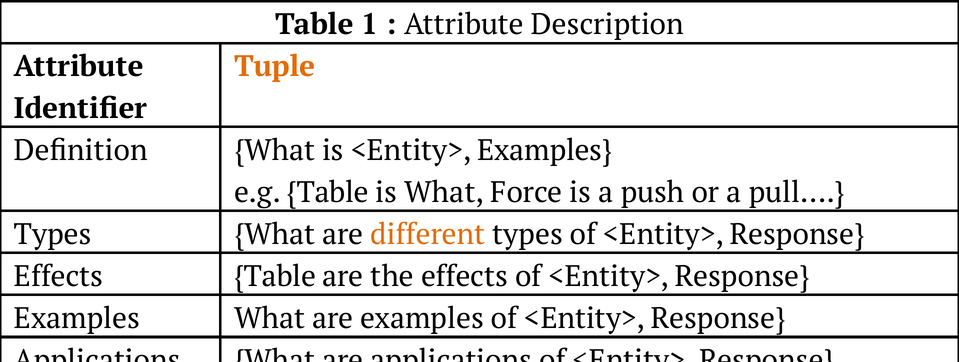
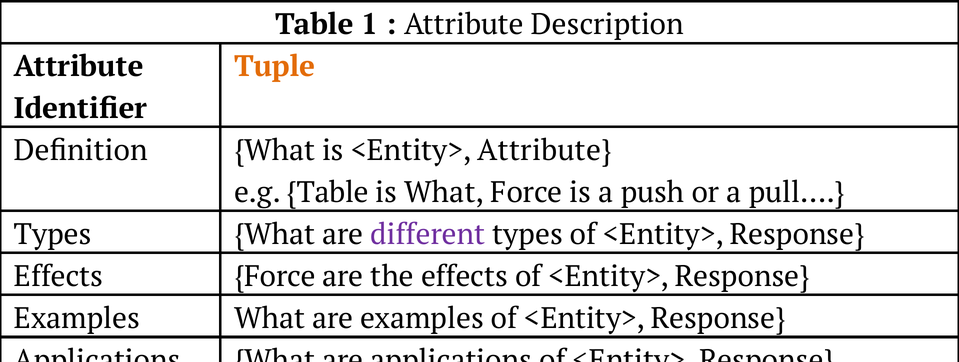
<Entity> Examples: Examples -> Attribute
different colour: orange -> purple
Effects Table: Table -> Force
